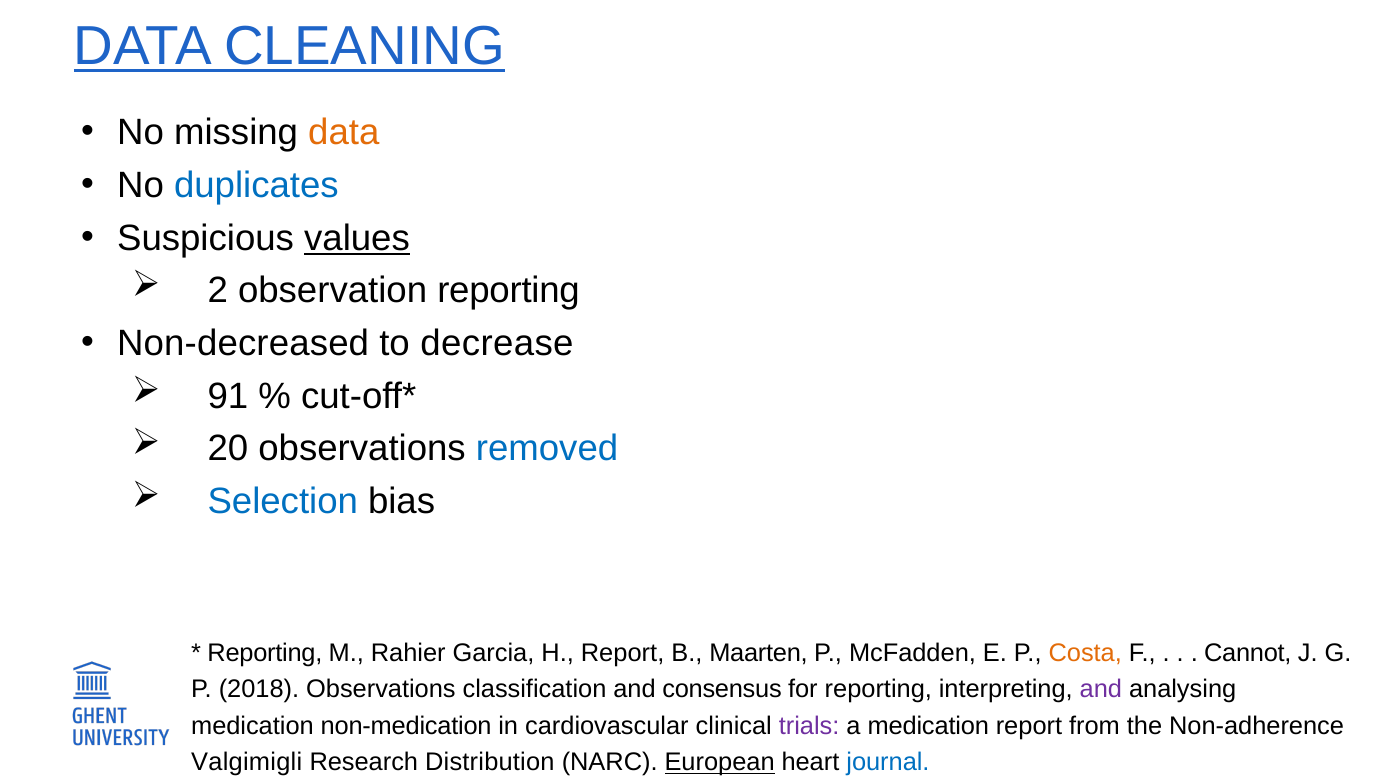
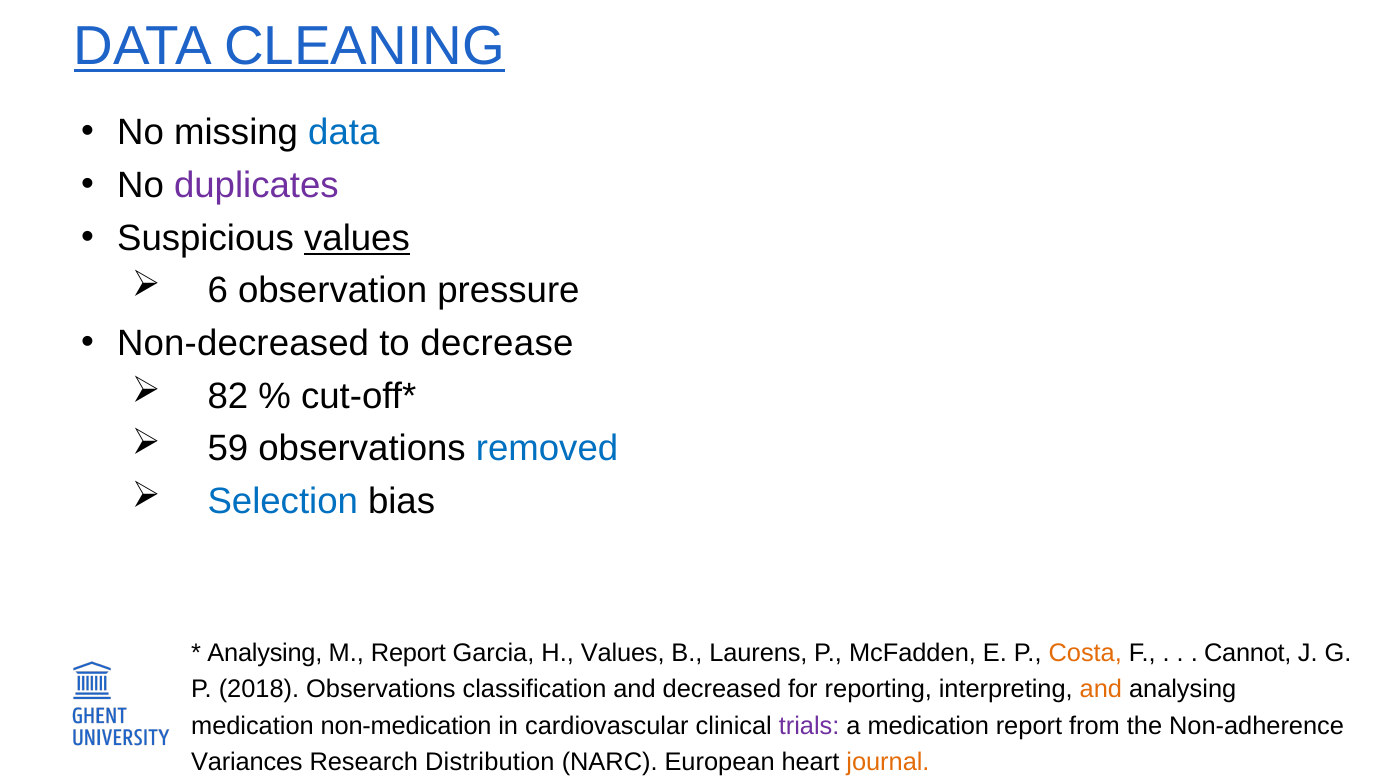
data at (344, 133) colour: orange -> blue
duplicates colour: blue -> purple
2: 2 -> 6
observation reporting: reporting -> pressure
91: 91 -> 82
20: 20 -> 59
Reporting at (265, 653): Reporting -> Analysing
M Rahier: Rahier -> Report
H Report: Report -> Values
Maarten: Maarten -> Laurens
consensus: consensus -> decreased
and at (1101, 689) colour: purple -> orange
Valgimigli: Valgimigli -> Variances
European underline: present -> none
journal colour: blue -> orange
